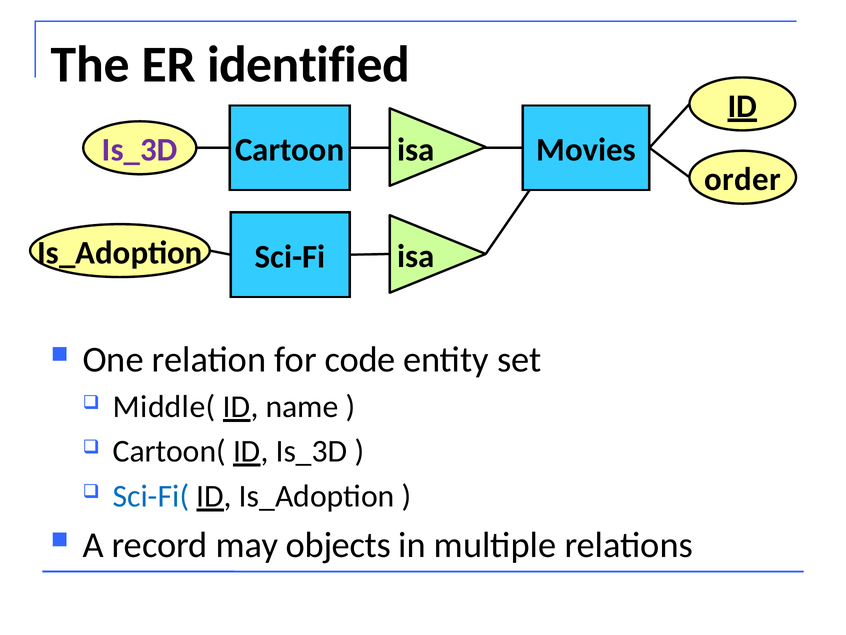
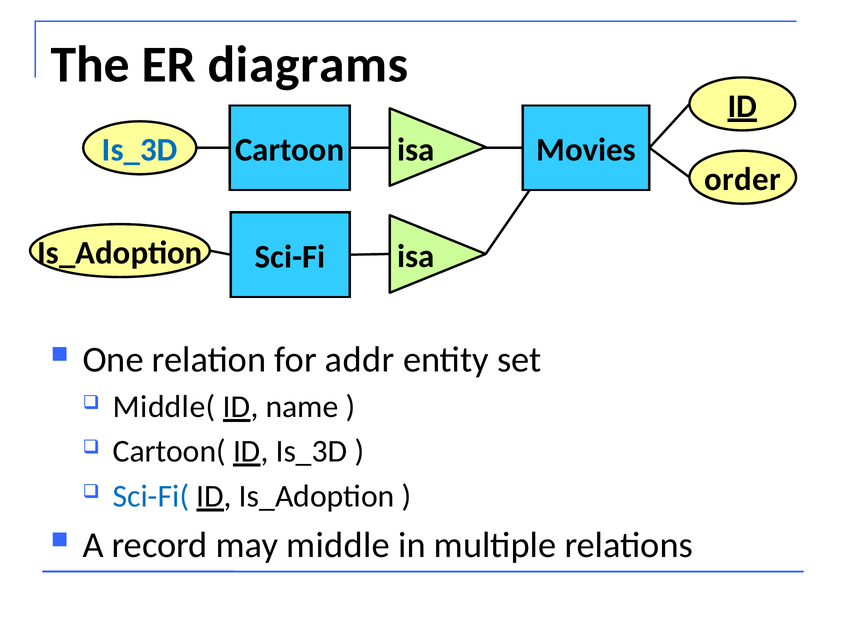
identified: identified -> diagrams
Is_3D at (140, 150) colour: purple -> blue
code: code -> addr
objects: objects -> middle
